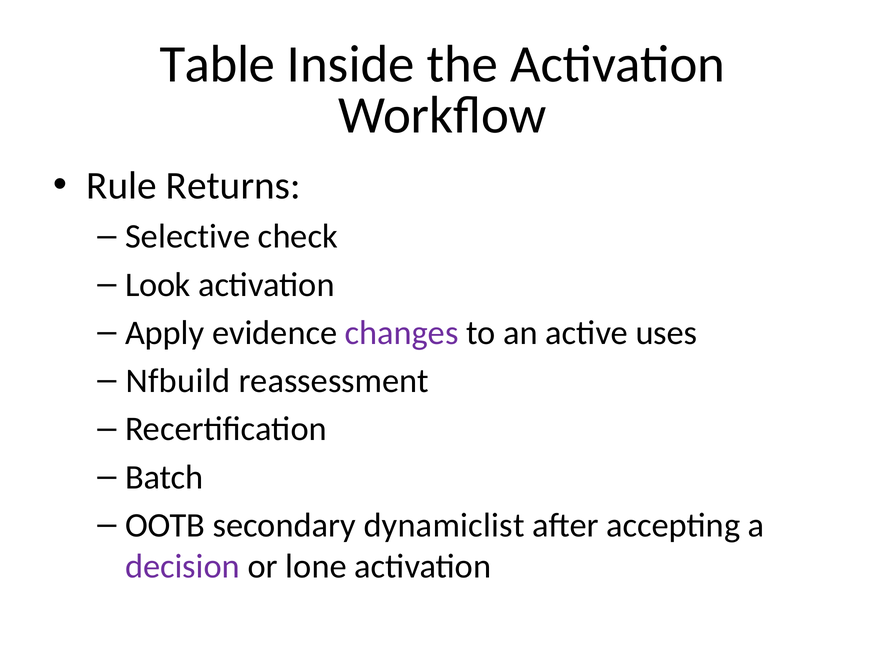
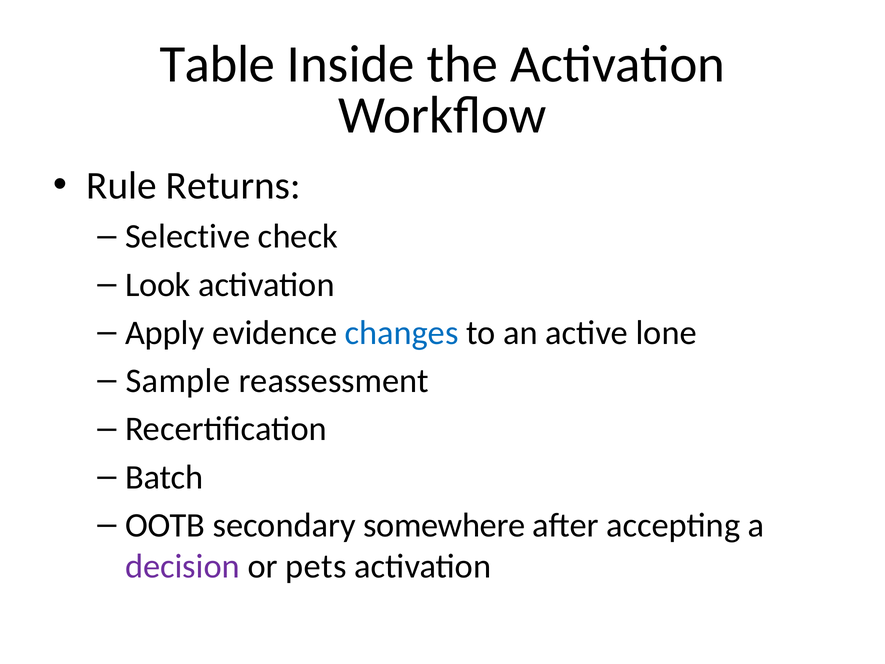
changes colour: purple -> blue
uses: uses -> lone
Nfbuild: Nfbuild -> Sample
dynamiclist: dynamiclist -> somewhere
lone: lone -> pets
